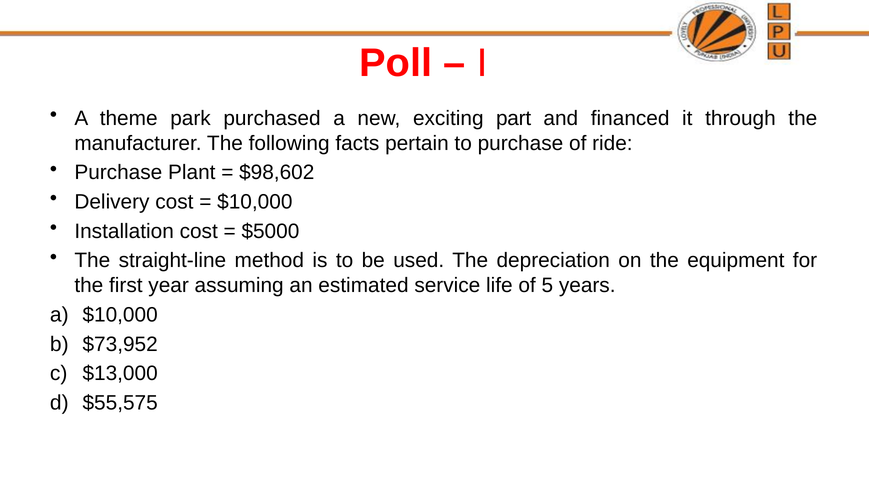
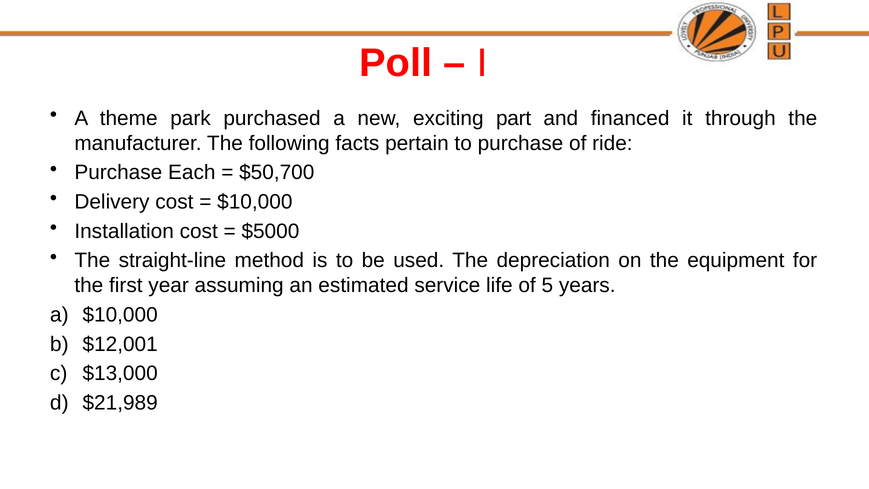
Plant: Plant -> Each
$98,602: $98,602 -> $50,700
$73,952: $73,952 -> $12,001
$55,575: $55,575 -> $21,989
